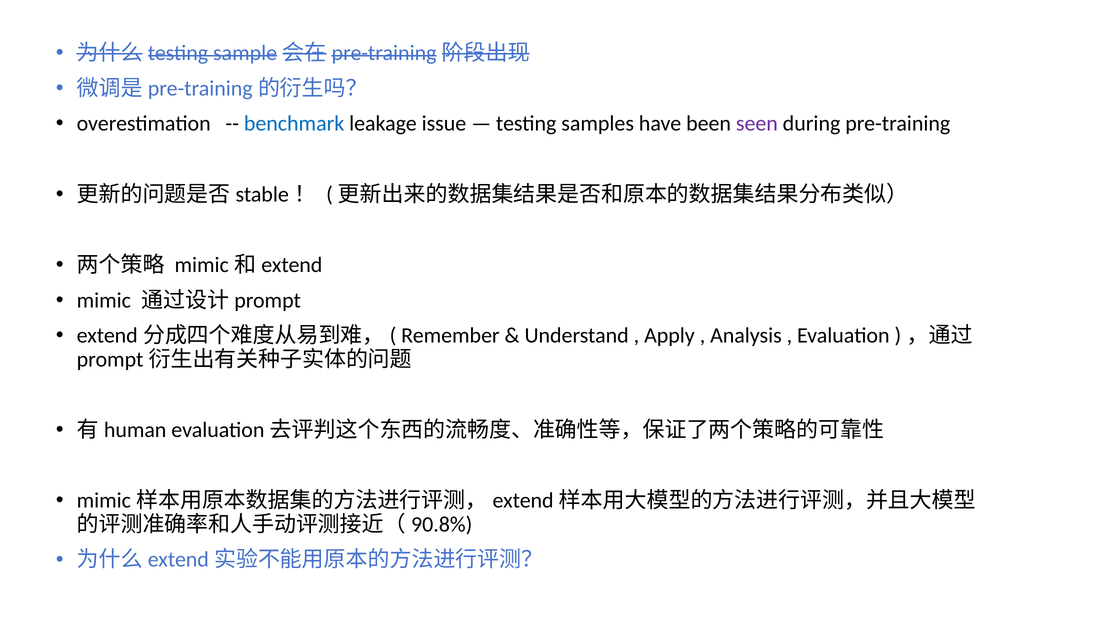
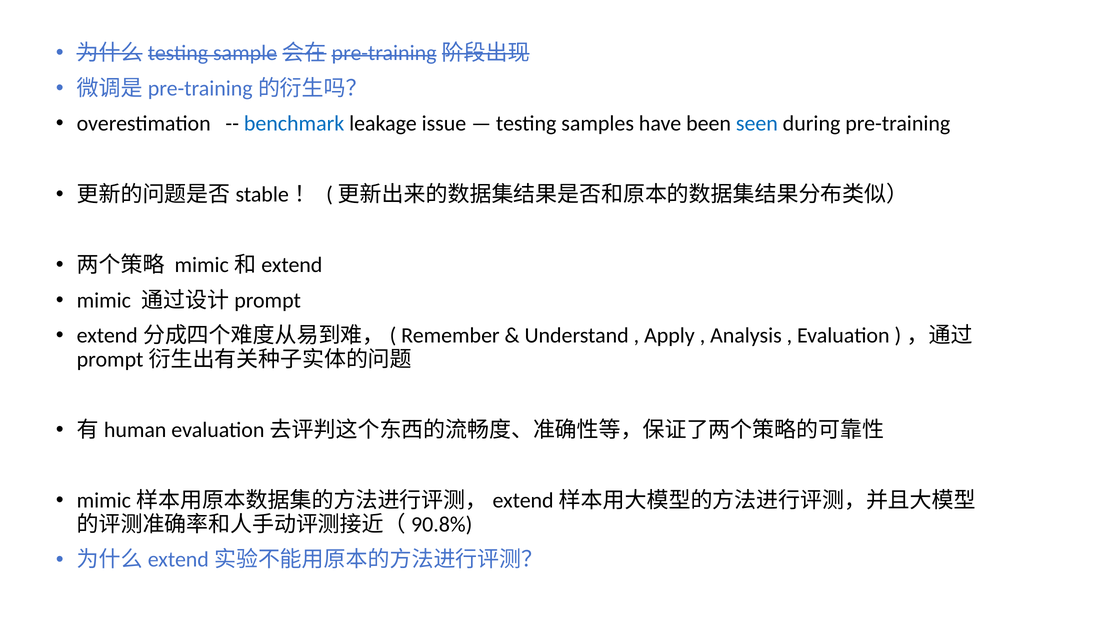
seen colour: purple -> blue
